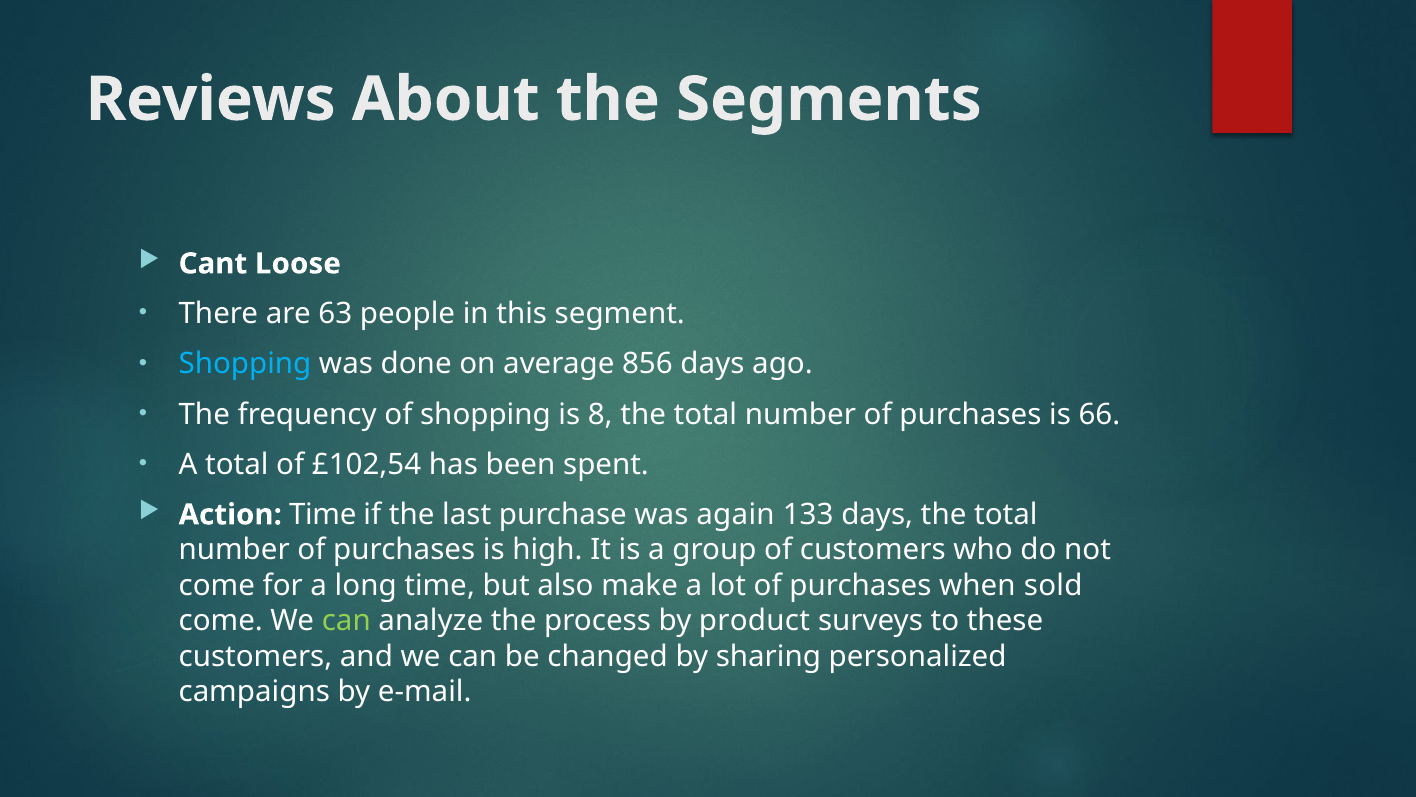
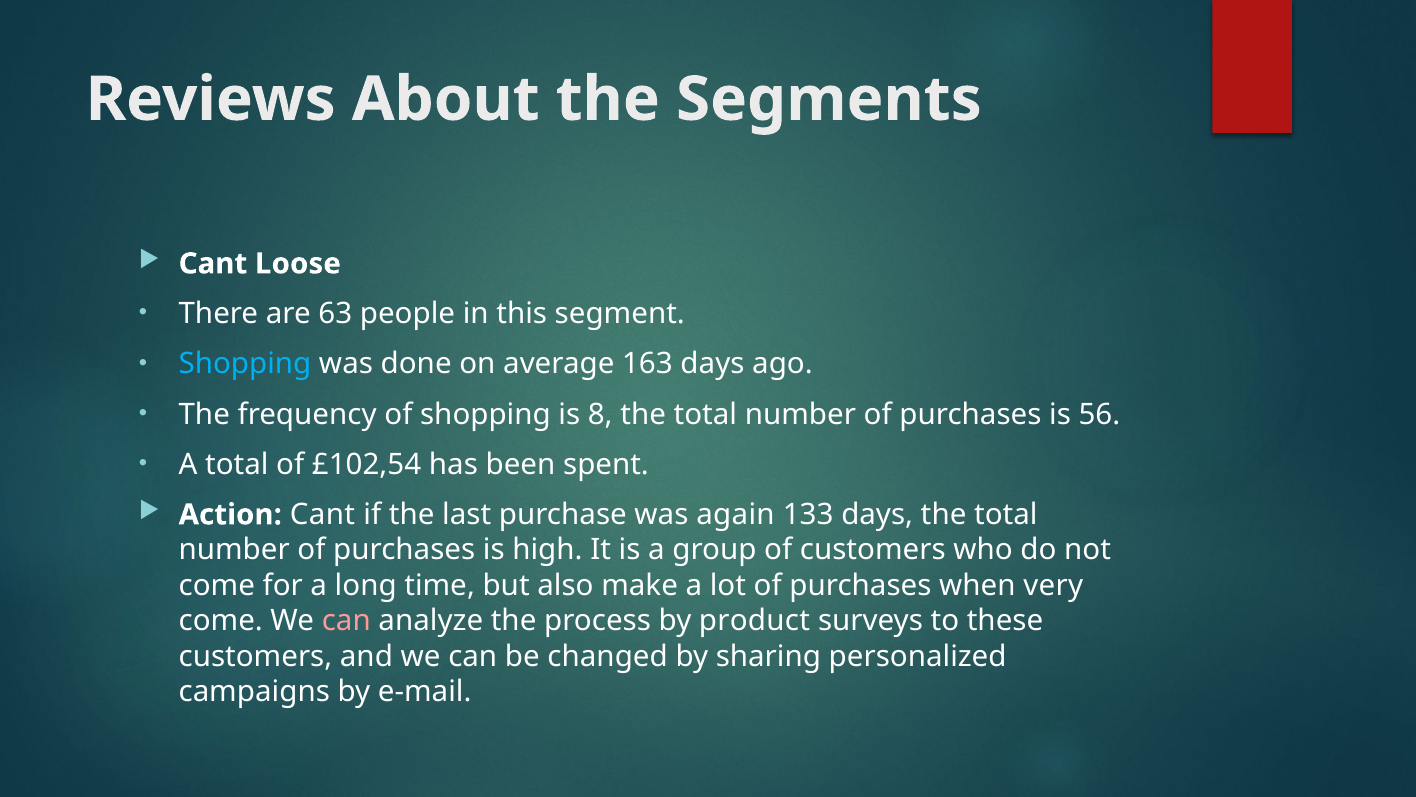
856: 856 -> 163
66: 66 -> 56
Action Time: Time -> Cant
sold: sold -> very
can at (346, 621) colour: light green -> pink
